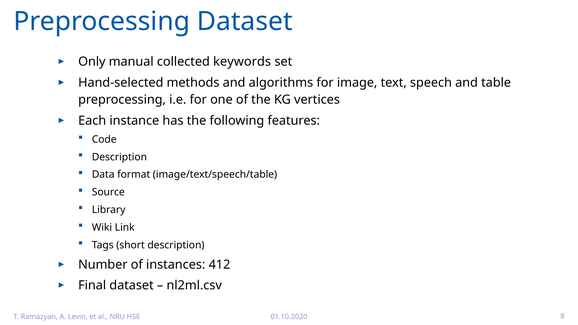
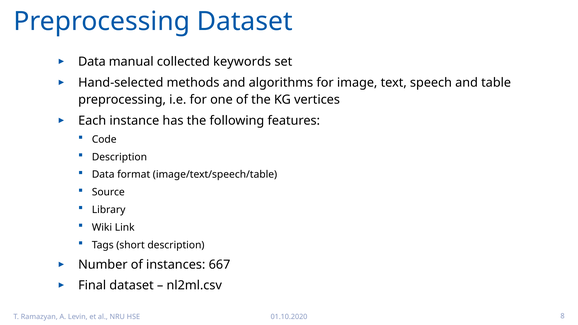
Only at (92, 62): Only -> Data
412: 412 -> 667
